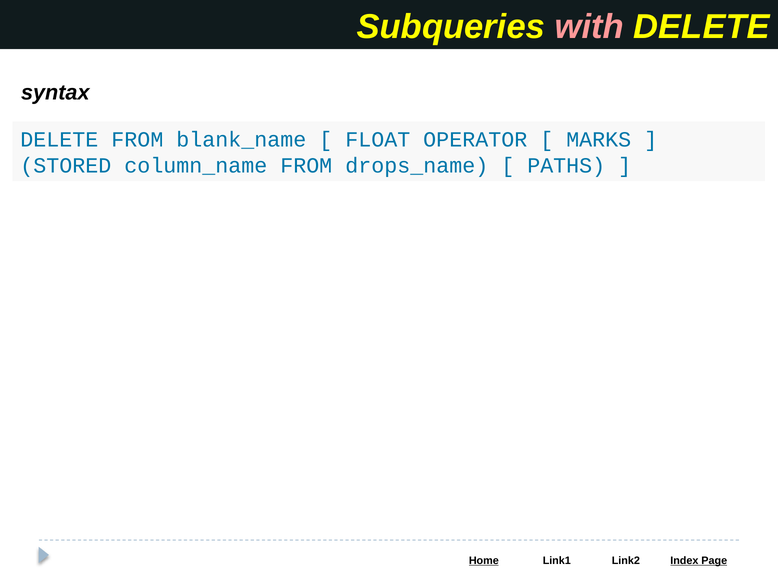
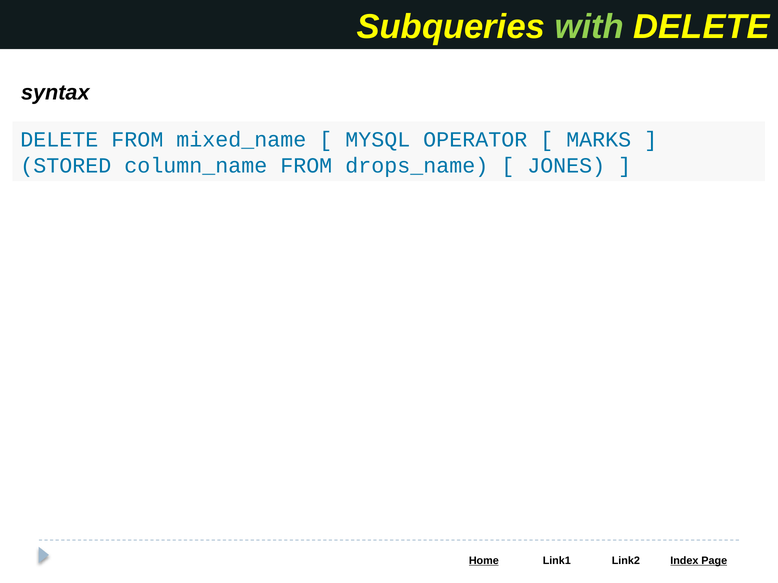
with colour: pink -> light green
blank_name: blank_name -> mixed_name
FLOAT: FLOAT -> MYSQL
PATHS: PATHS -> JONES
